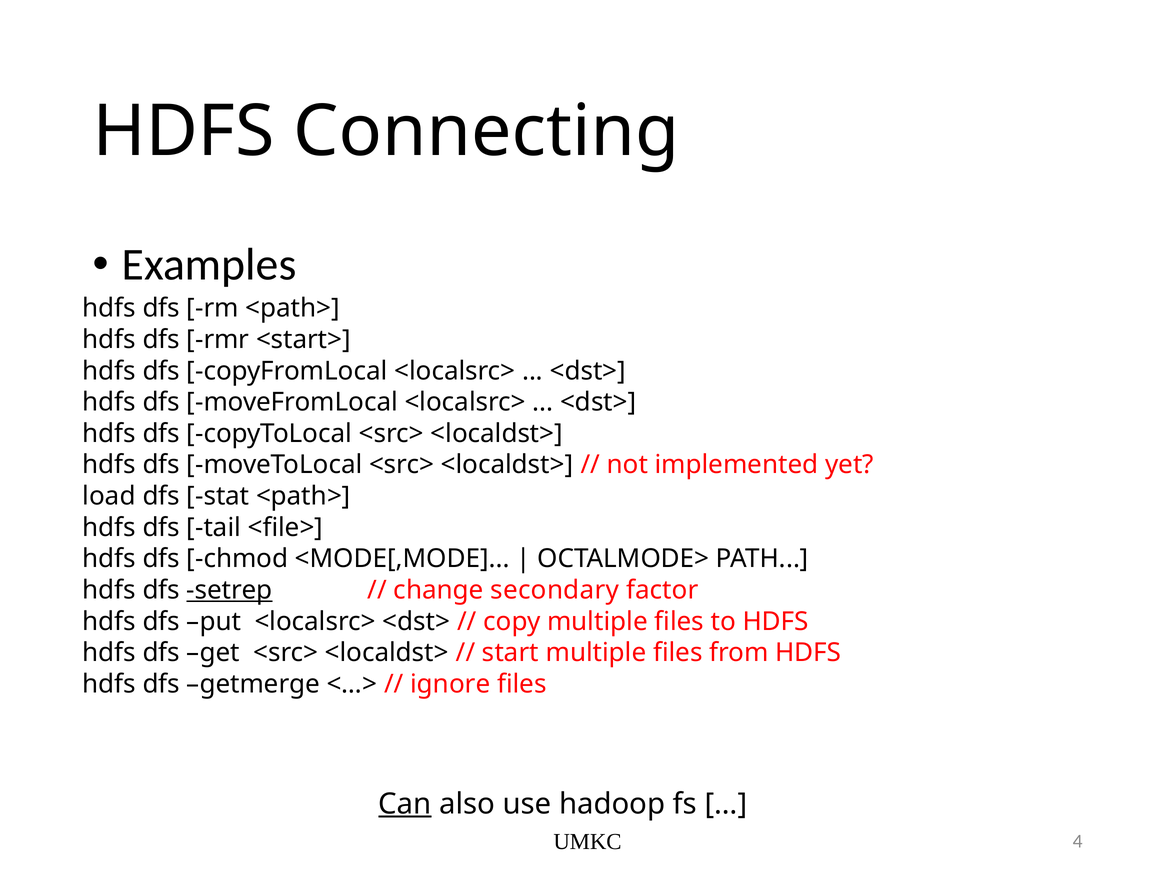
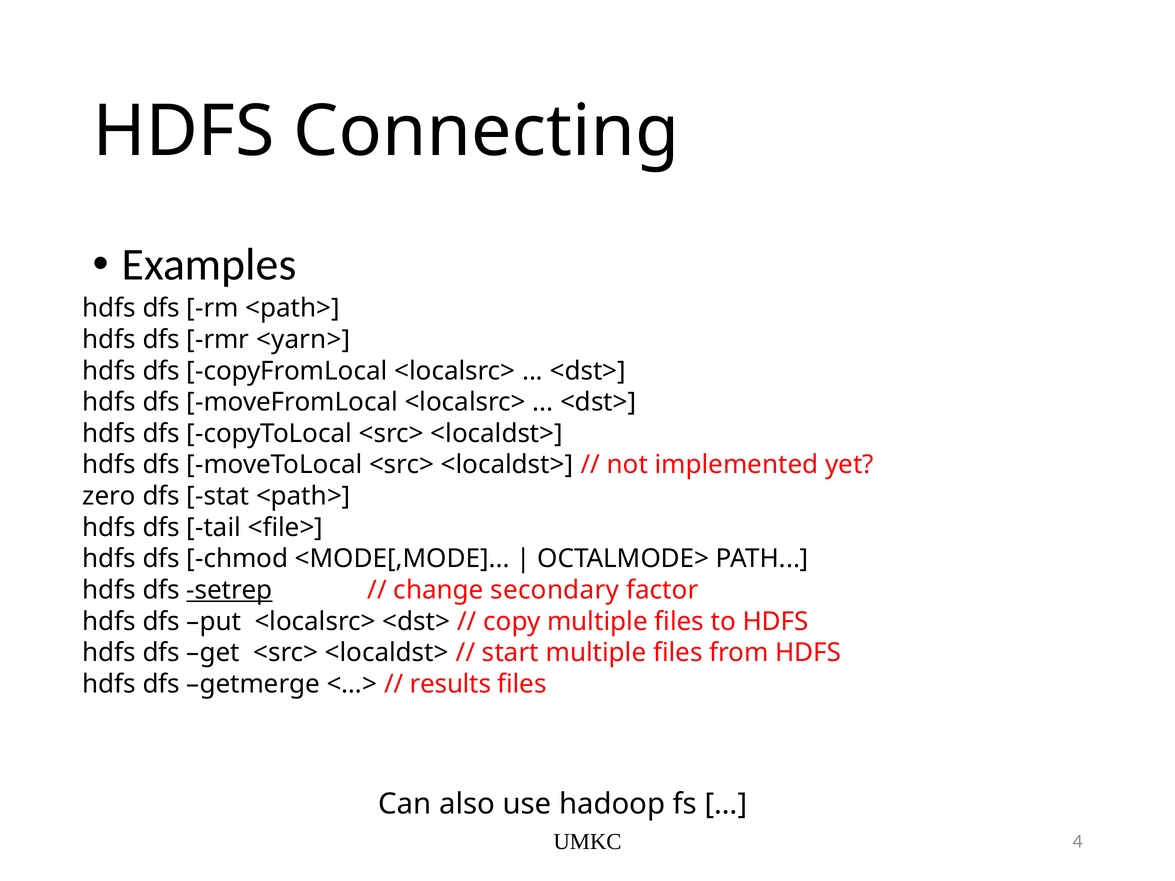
<start>: <start> -> <yarn>
load: load -> zero
ignore: ignore -> results
Can underline: present -> none
